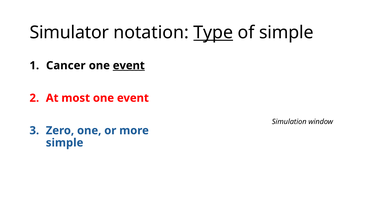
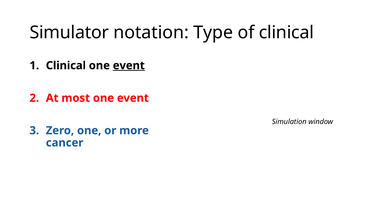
Type underline: present -> none
of simple: simple -> clinical
Cancer at (66, 65): Cancer -> Clinical
simple at (65, 143): simple -> cancer
